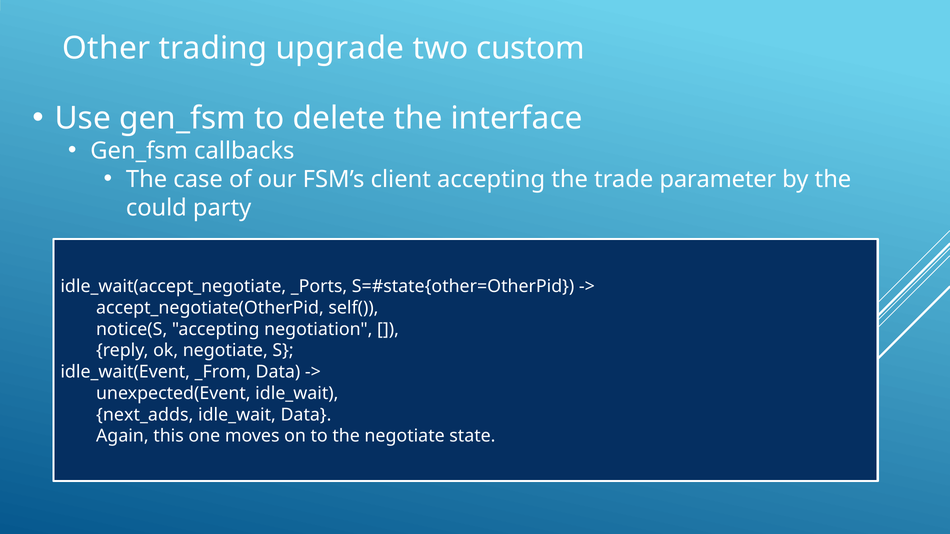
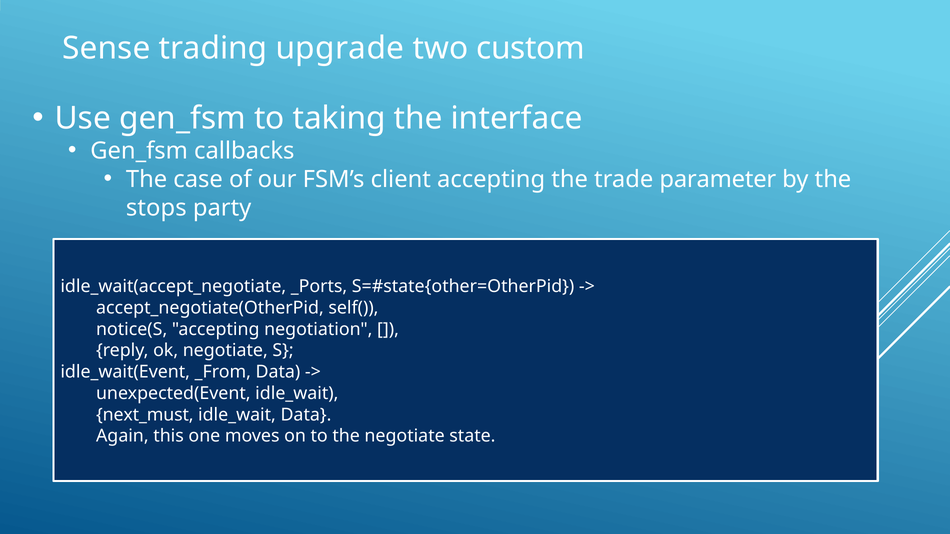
Other: Other -> Sense
delete: delete -> taking
could: could -> stops
next_adds: next_adds -> next_must
